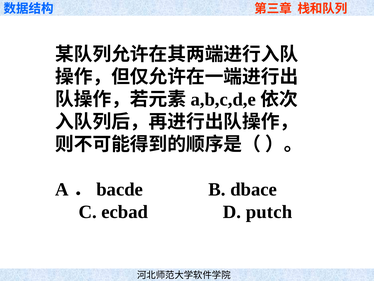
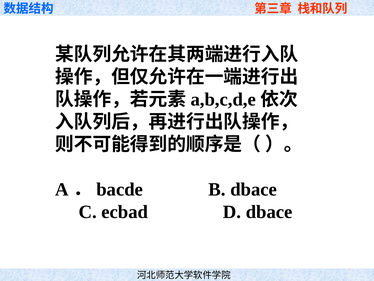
D putch: putch -> dbace
